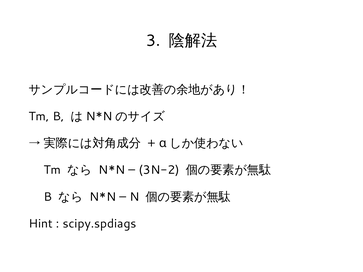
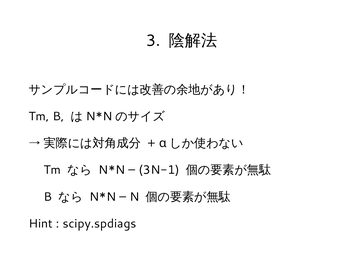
3N-2: 3N-2 -> 3N-1
